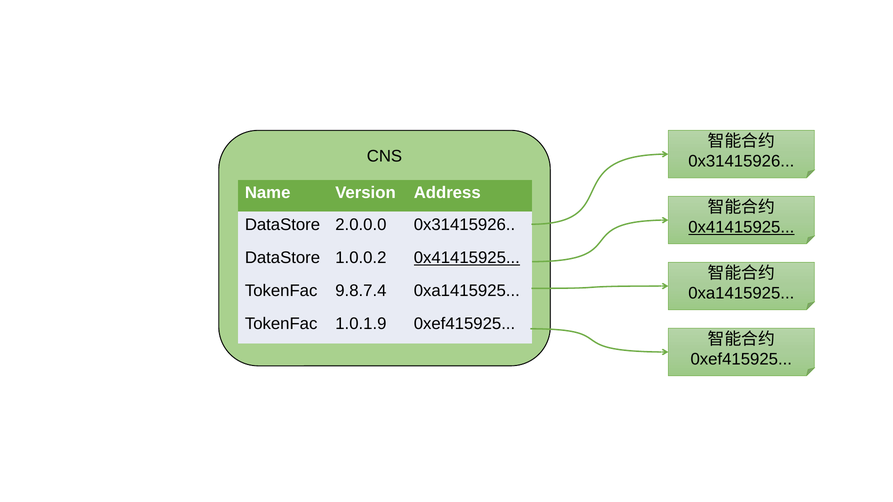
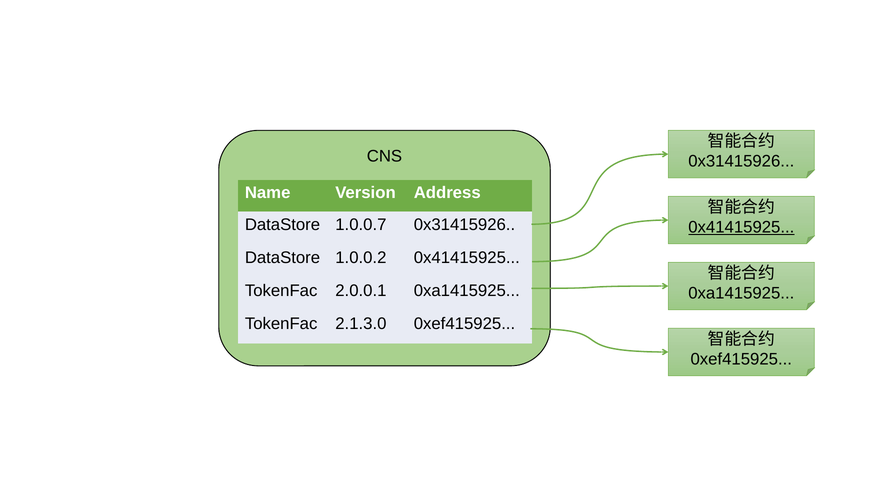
2.0.0.0: 2.0.0.0 -> 1.0.0.7
0x41415925 at (467, 258) underline: present -> none
9.8.7.4: 9.8.7.4 -> 2.0.0.1
1.0.1.9: 1.0.1.9 -> 2.1.3.0
